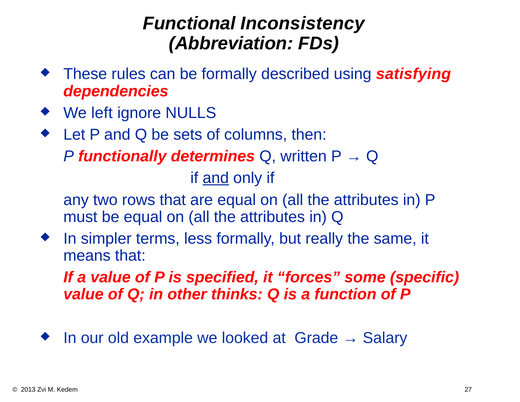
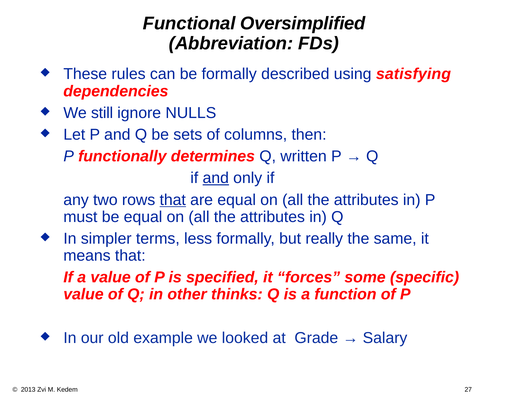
Inconsistency: Inconsistency -> Oversimplified
left: left -> still
that at (173, 200) underline: none -> present
